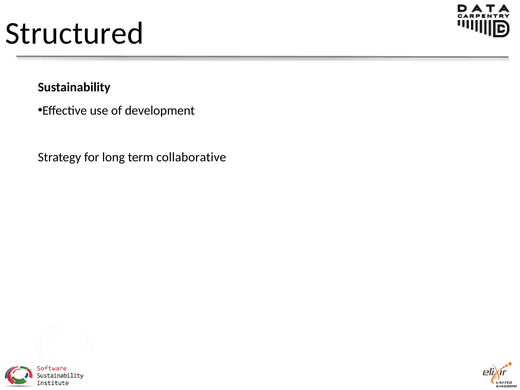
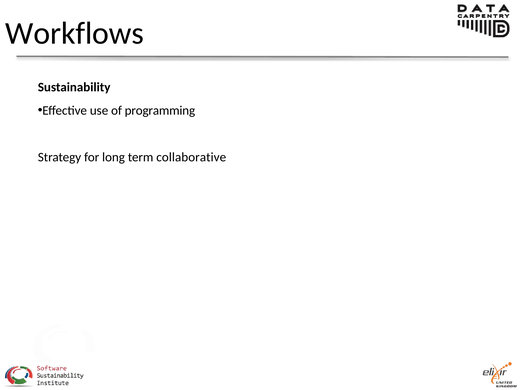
Structured: Structured -> Workflows
development: development -> programming
